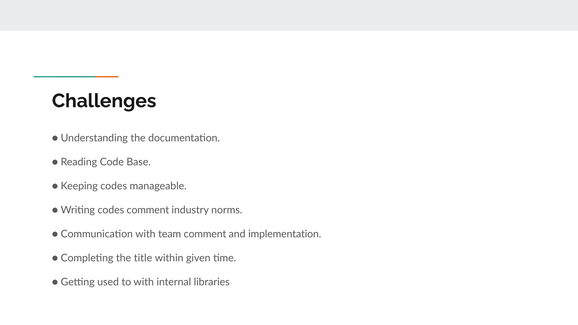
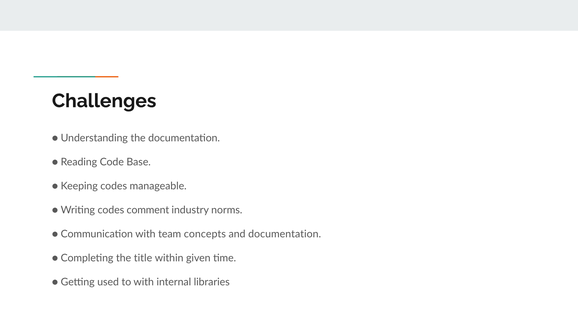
team comment: comment -> concepts
and implementation: implementation -> documentation
